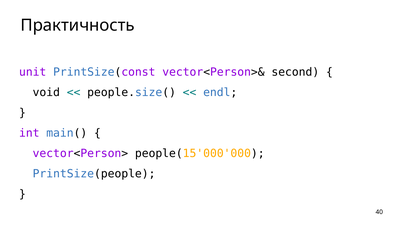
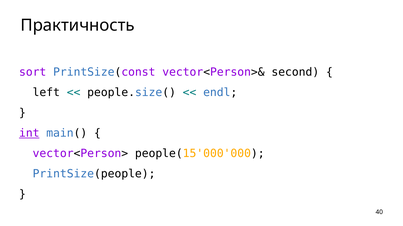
unit: unit -> sort
void: void -> left
int underline: none -> present
